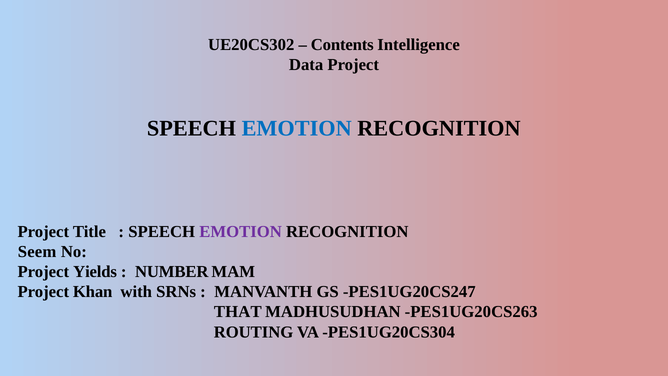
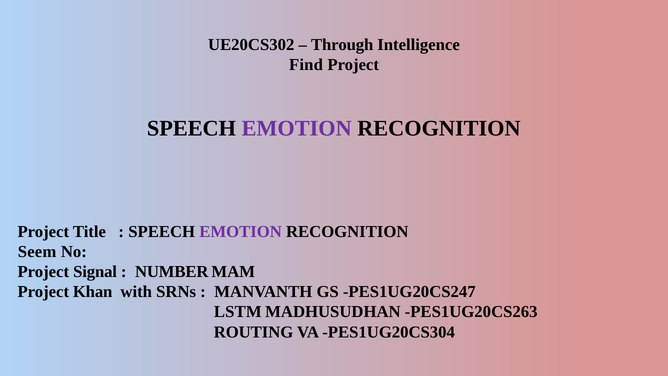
Contents: Contents -> Through
Data: Data -> Find
EMOTION at (297, 128) colour: blue -> purple
Yields: Yields -> Signal
THAT: THAT -> LSTM
